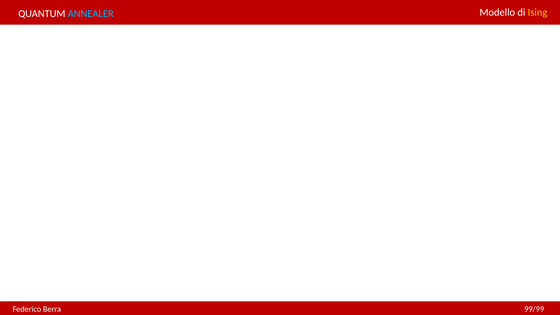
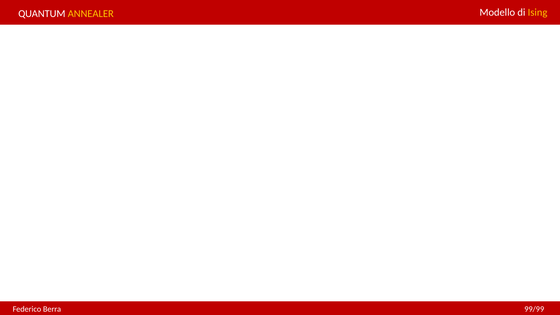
ANNEALER colour: light blue -> yellow
